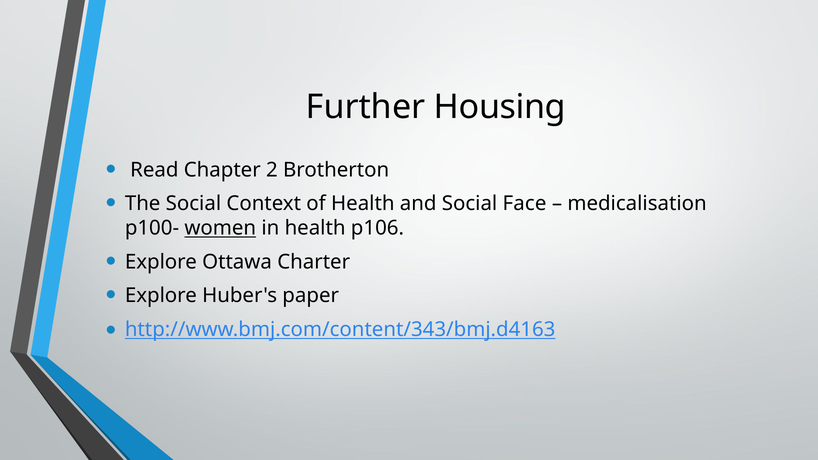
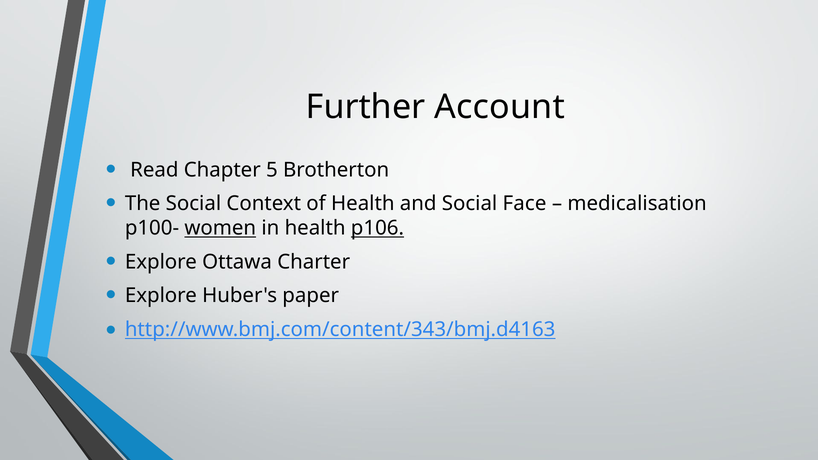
Housing: Housing -> Account
2: 2 -> 5
p106 underline: none -> present
